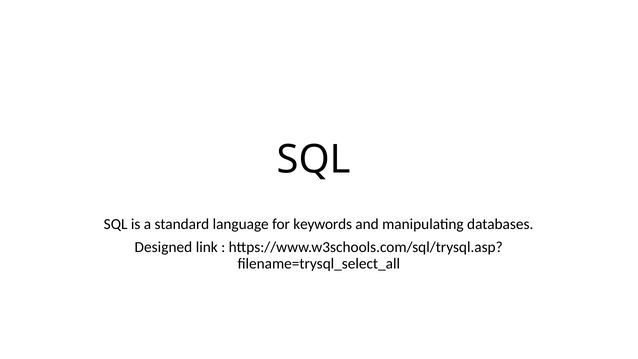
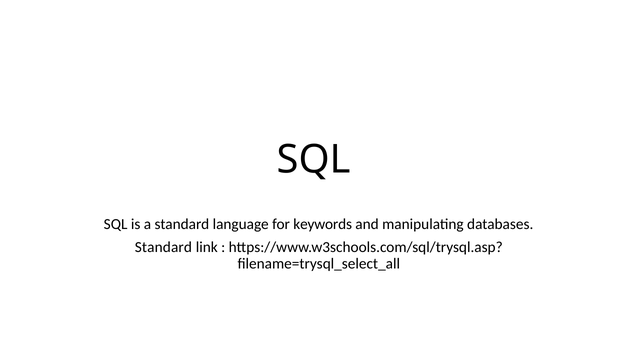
Designed at (163, 247): Designed -> Standard
